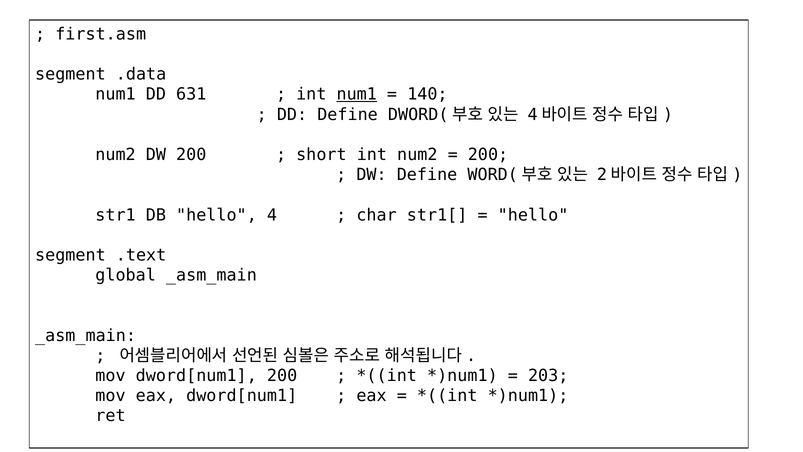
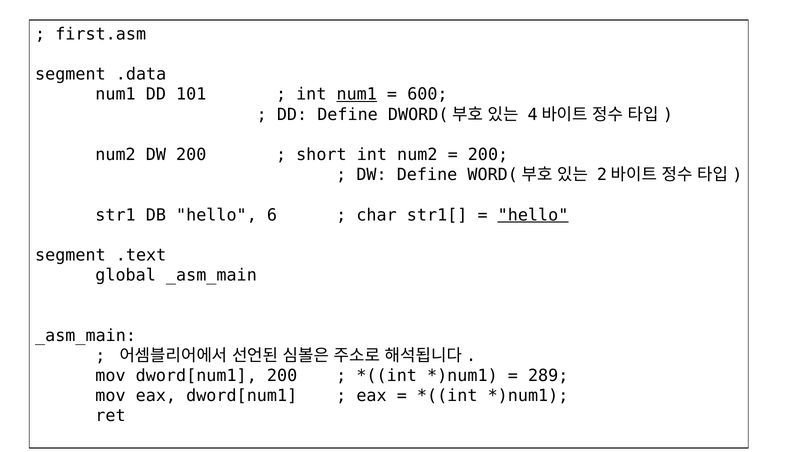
631: 631 -> 101
140: 140 -> 600
4: 4 -> 6
hello at (533, 215) underline: none -> present
203: 203 -> 289
